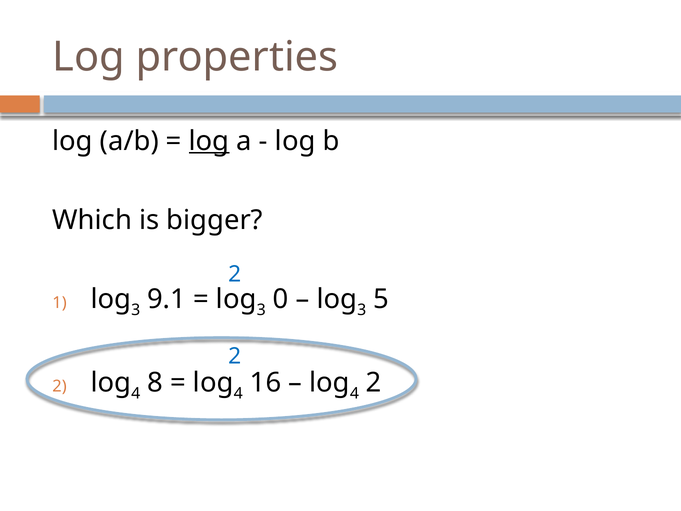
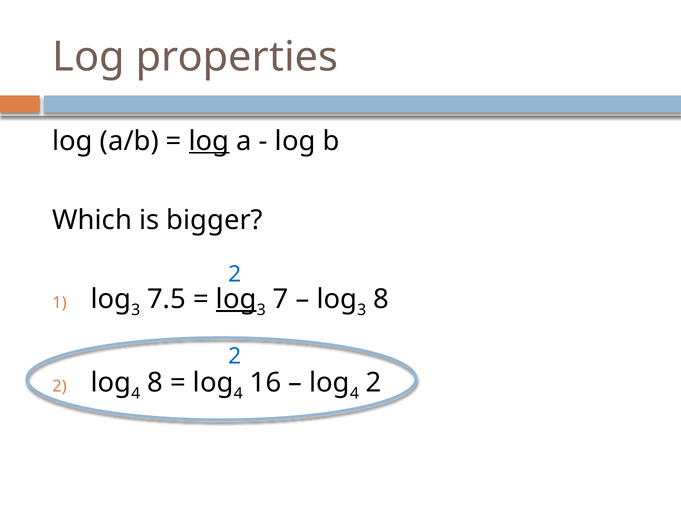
9.1: 9.1 -> 7.5
log at (236, 299) underline: none -> present
0: 0 -> 7
5 at (381, 299): 5 -> 8
